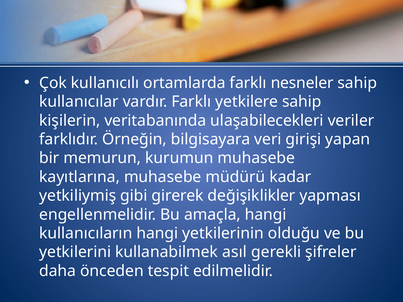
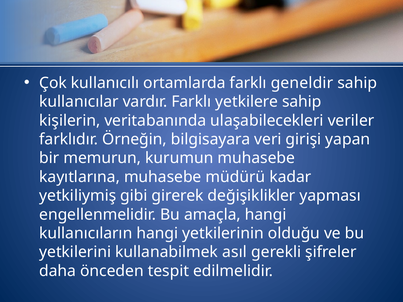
nesneler: nesneler -> geneldir
